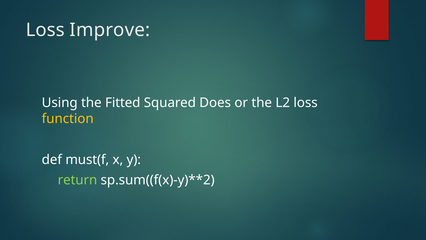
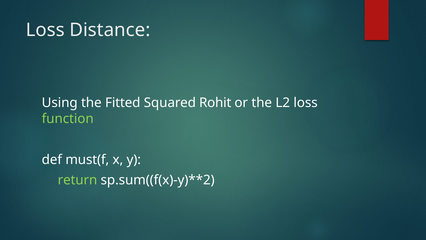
Improve: Improve -> Distance
Does: Does -> Rohit
function colour: yellow -> light green
